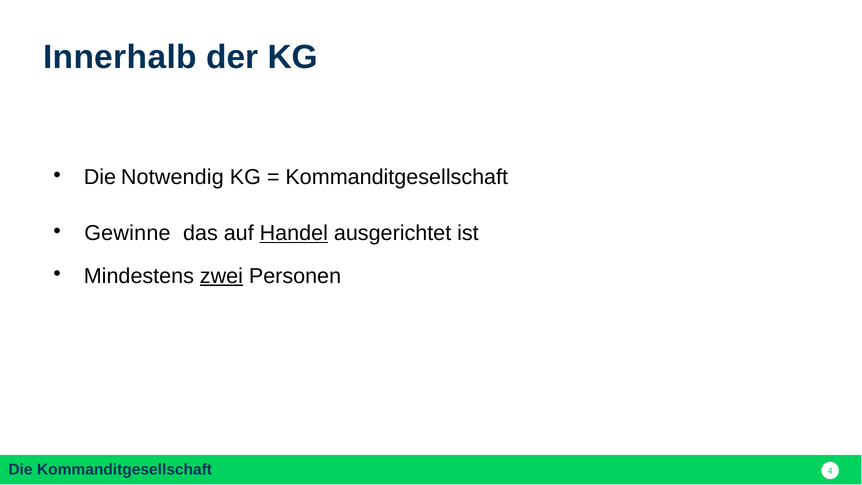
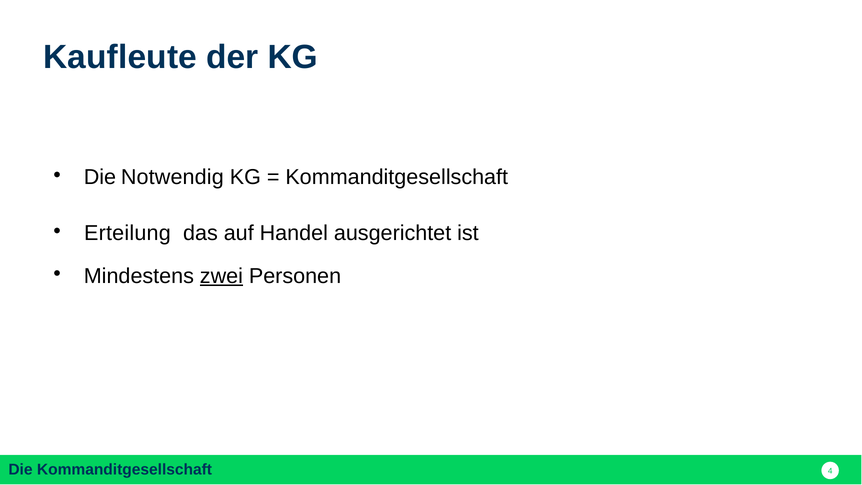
Innerhalb: Innerhalb -> Kaufleute
Gewinne: Gewinne -> Erteilung
Handel underline: present -> none
